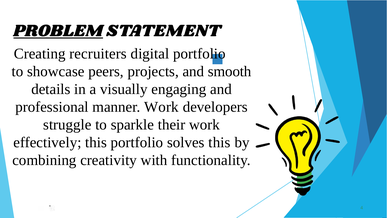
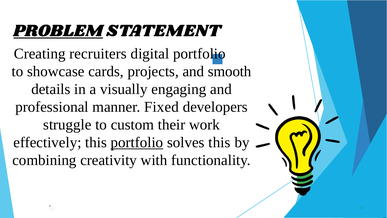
peers: peers -> cards
manner Work: Work -> Fixed
sparkle: sparkle -> custom
portfolio at (137, 142) underline: none -> present
